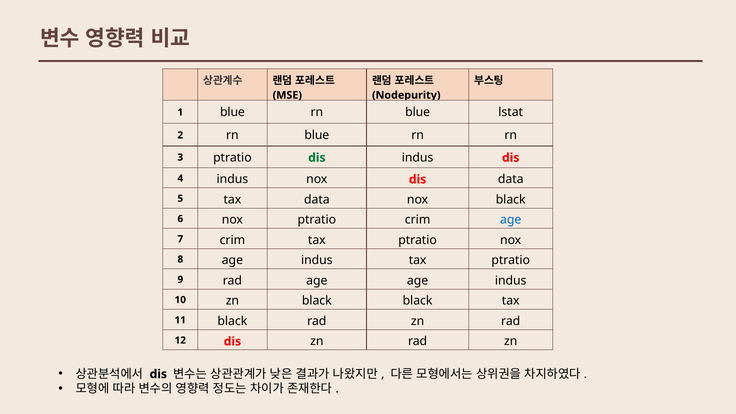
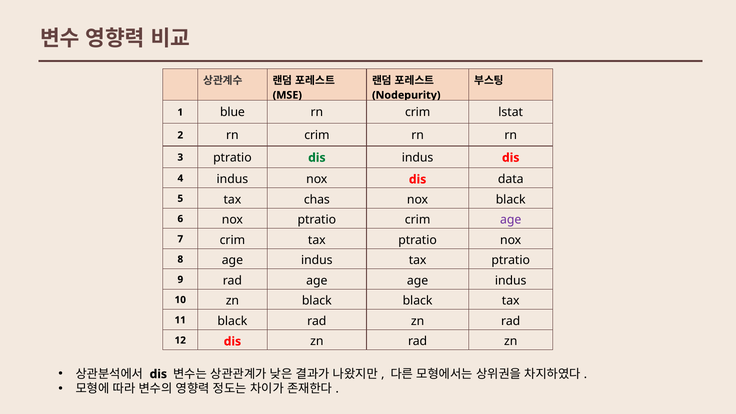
blue at (418, 112): blue -> crim
2 rn blue: blue -> crim
tax data: data -> chas
age at (511, 220) colour: blue -> purple
